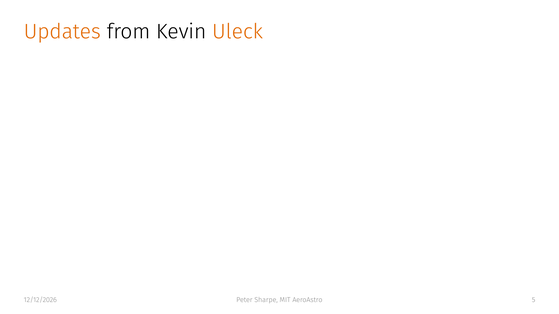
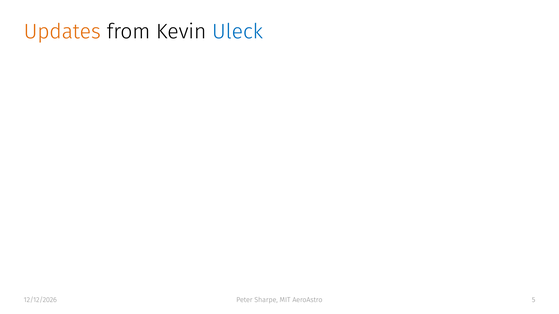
Uleck colour: orange -> blue
